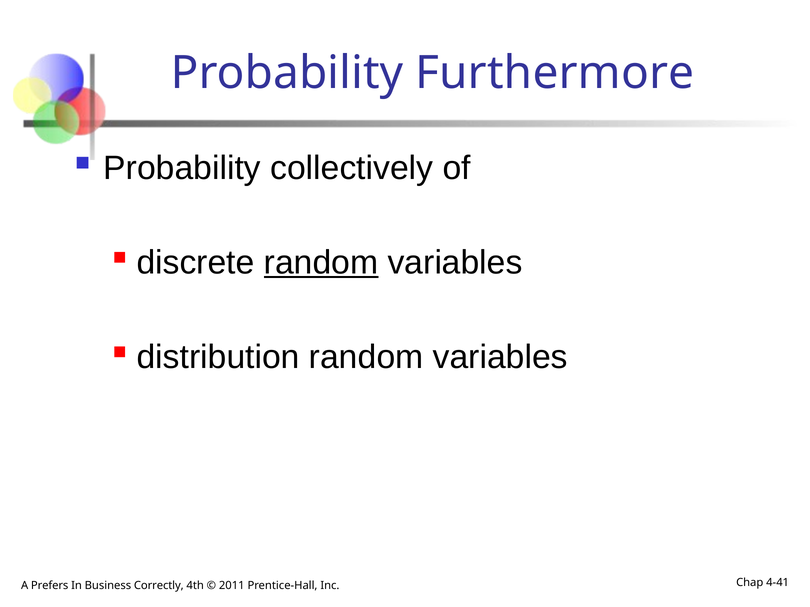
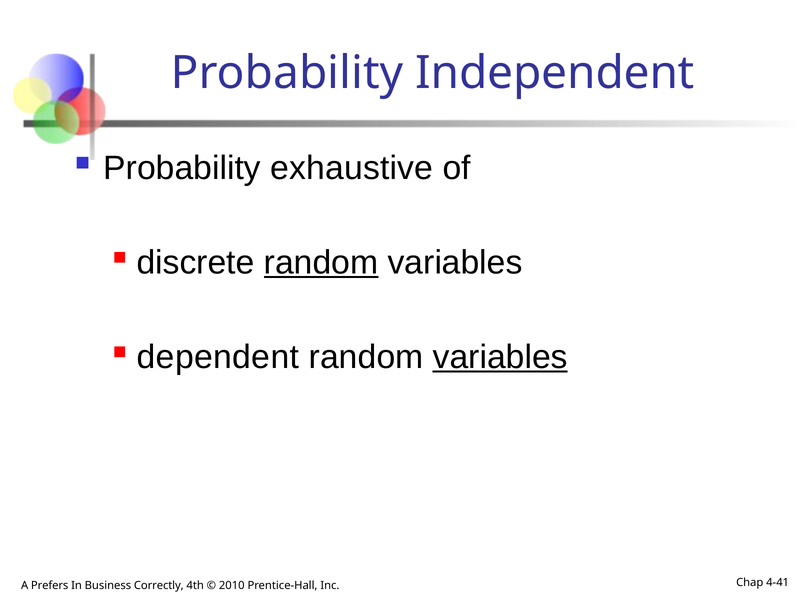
Furthermore: Furthermore -> Independent
collectively: collectively -> exhaustive
distribution: distribution -> dependent
variables at (500, 357) underline: none -> present
2011: 2011 -> 2010
